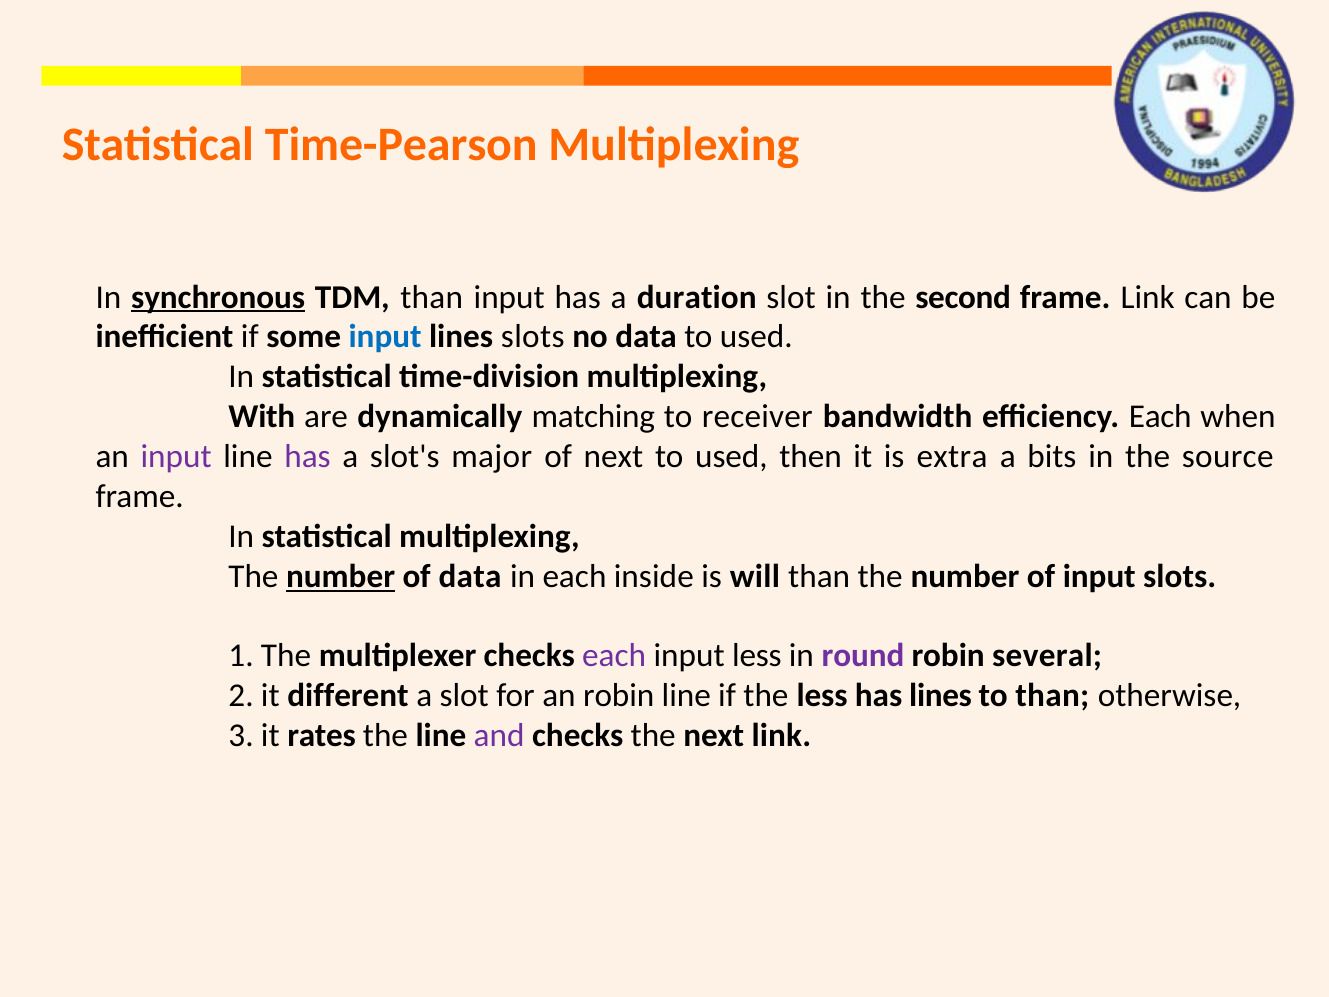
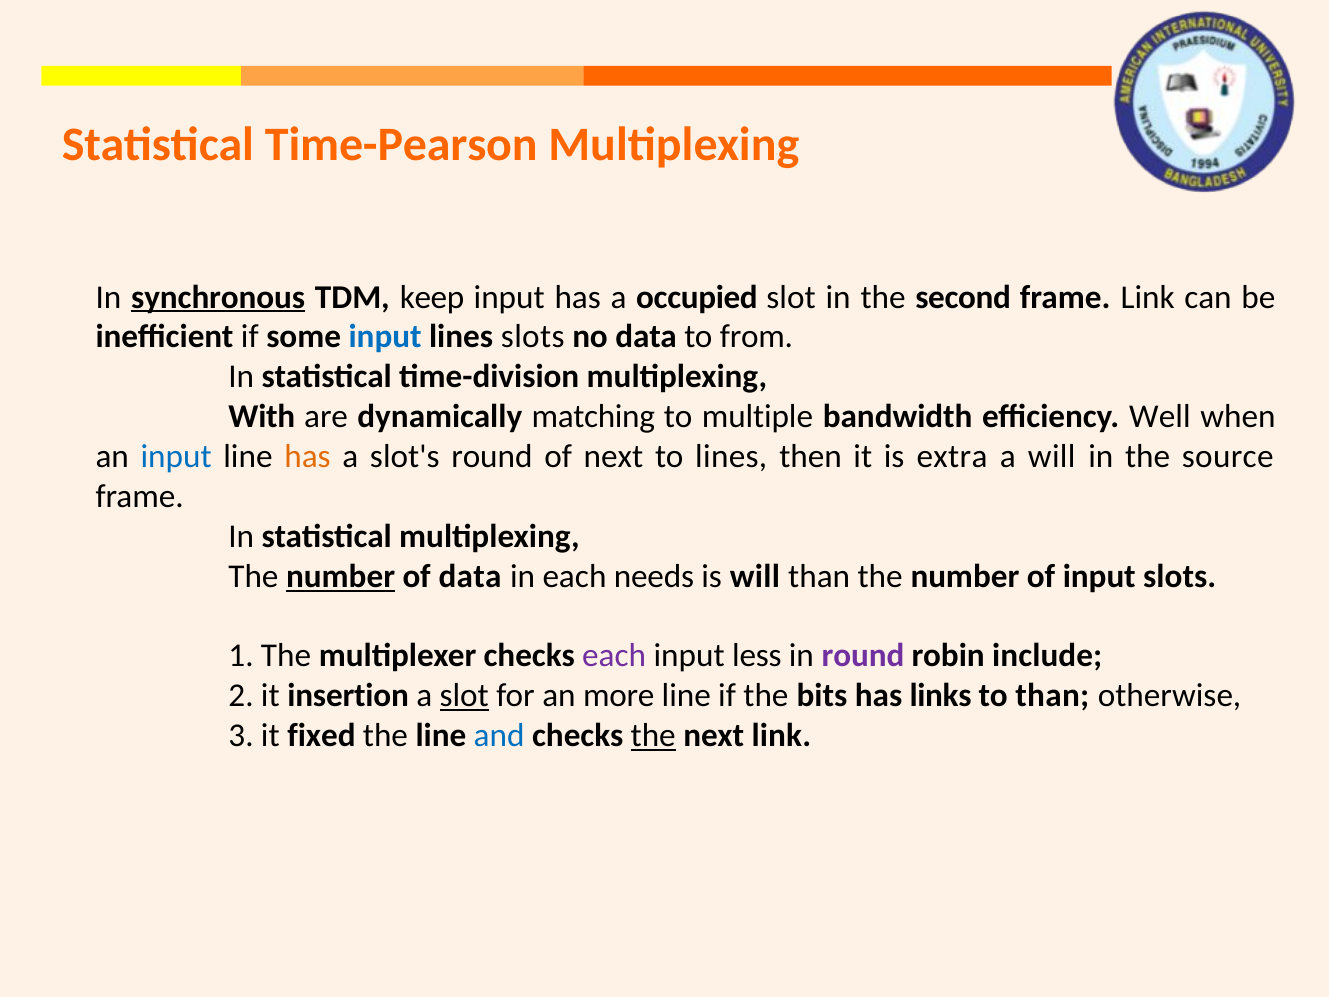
TDM than: than -> keep
duration: duration -> occupied
data to used: used -> from
receiver: receiver -> multiple
efficiency Each: Each -> Well
input at (176, 456) colour: purple -> blue
has at (307, 456) colour: purple -> orange
slot's major: major -> round
used at (731, 456): used -> lines
a bits: bits -> will
inside: inside -> needs
several: several -> include
different: different -> insertion
slot at (464, 696) underline: none -> present
an robin: robin -> more
the less: less -> bits
has lines: lines -> links
rates: rates -> fixed
and colour: purple -> blue
the at (653, 736) underline: none -> present
